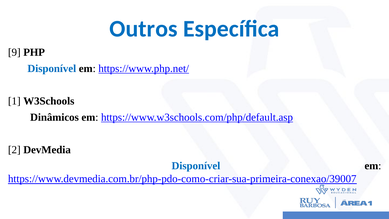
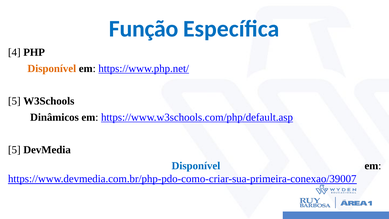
Outros: Outros -> Função
9: 9 -> 4
Disponível at (52, 68) colour: blue -> orange
1 at (14, 101): 1 -> 5
2 at (14, 150): 2 -> 5
